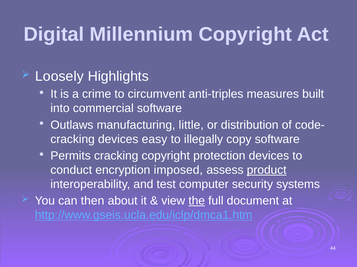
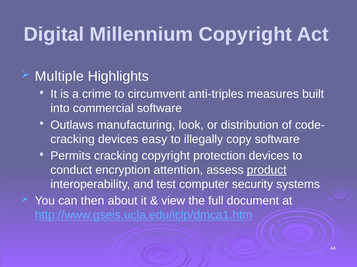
Loosely: Loosely -> Multiple
little: little -> look
imposed: imposed -> attention
the underline: present -> none
